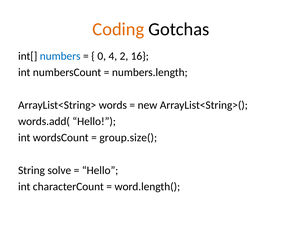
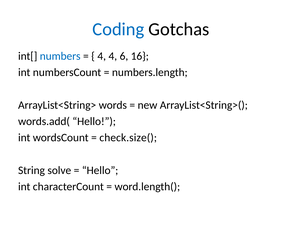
Coding colour: orange -> blue
0 at (102, 56): 0 -> 4
2: 2 -> 6
group.size(: group.size( -> check.size(
